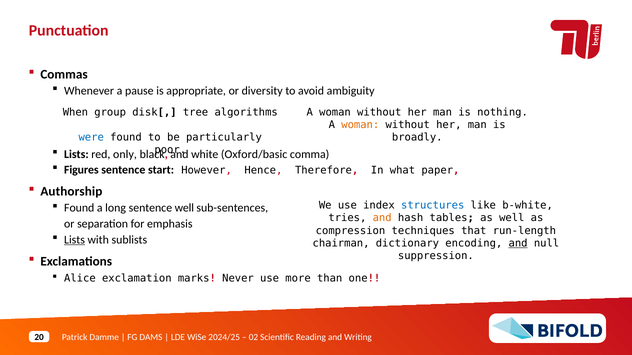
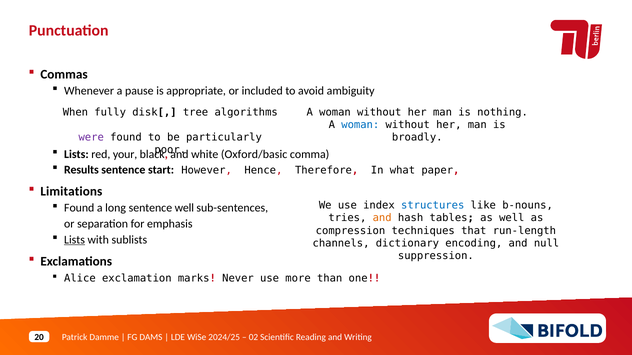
diversity: diversity -> included
group: group -> fully
woman at (360, 125) colour: orange -> blue
were colour: blue -> purple
only: only -> your
Figures: Figures -> Results
Authorship: Authorship -> Limitations
b-white: b-white -> b-nouns
chairman: chairman -> channels
and at (518, 244) underline: present -> none
